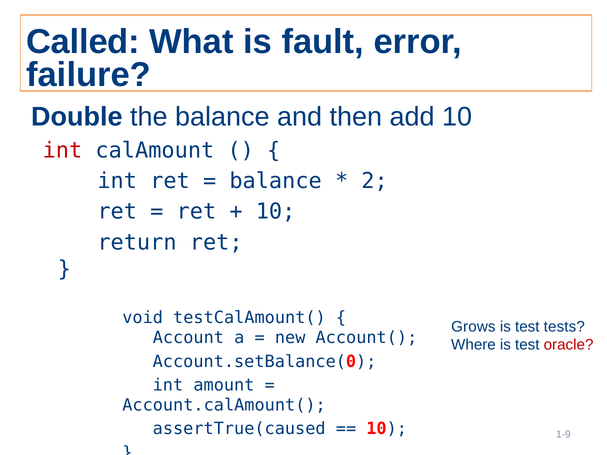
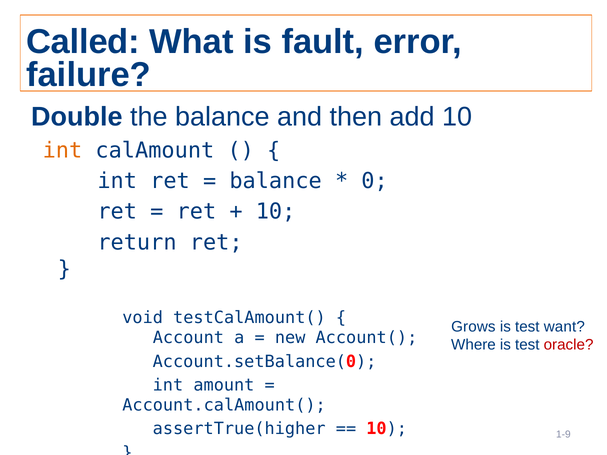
int at (62, 150) colour: red -> orange
2: 2 -> 0
tests: tests -> want
assertTrue(caused: assertTrue(caused -> assertTrue(higher
